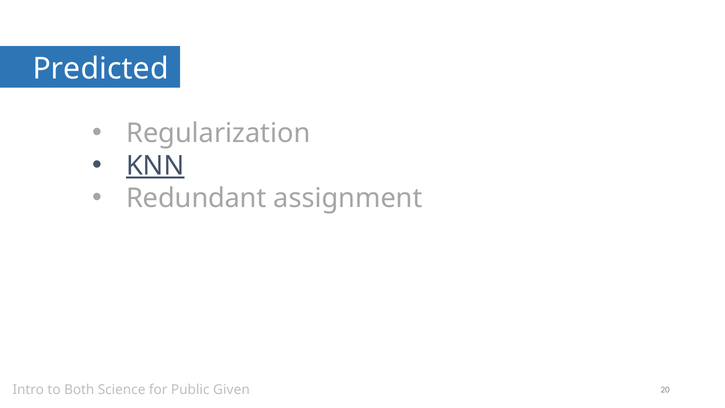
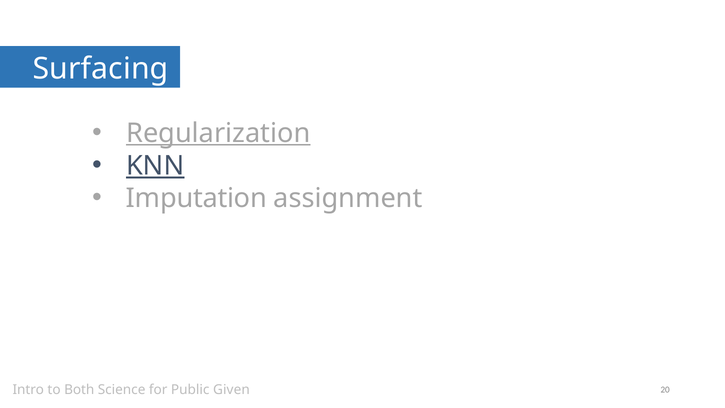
Predicted: Predicted -> Surfacing
Regularization underline: none -> present
Redundant: Redundant -> Imputation
